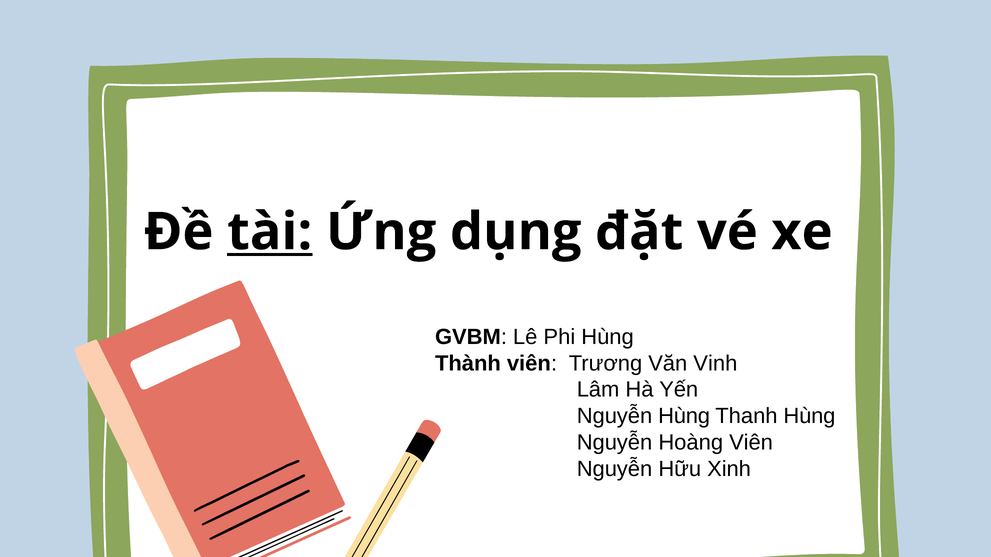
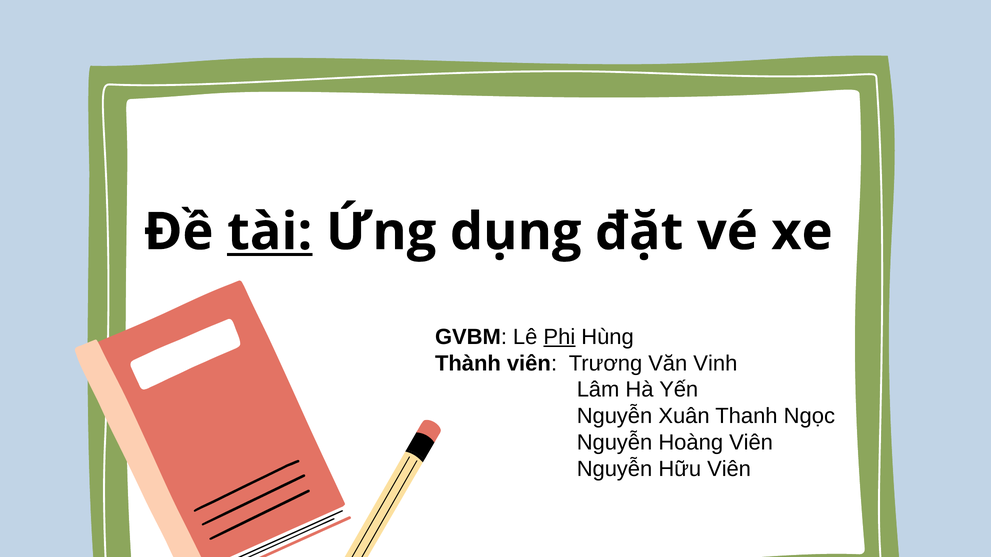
Phi underline: none -> present
Nguyễn Hùng: Hùng -> Xuân
Thanh Hùng: Hùng -> Ngọc
Hữu Xinh: Xinh -> Viên
